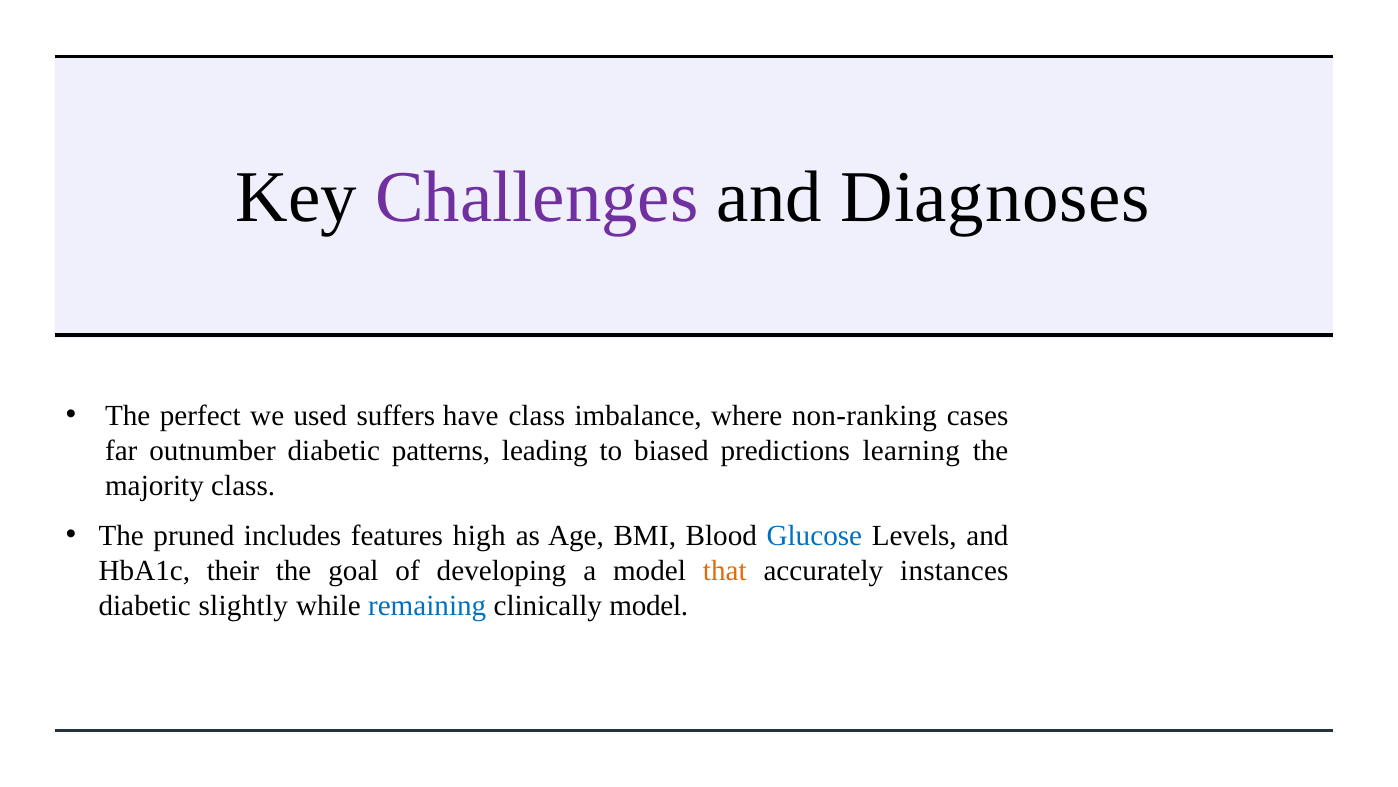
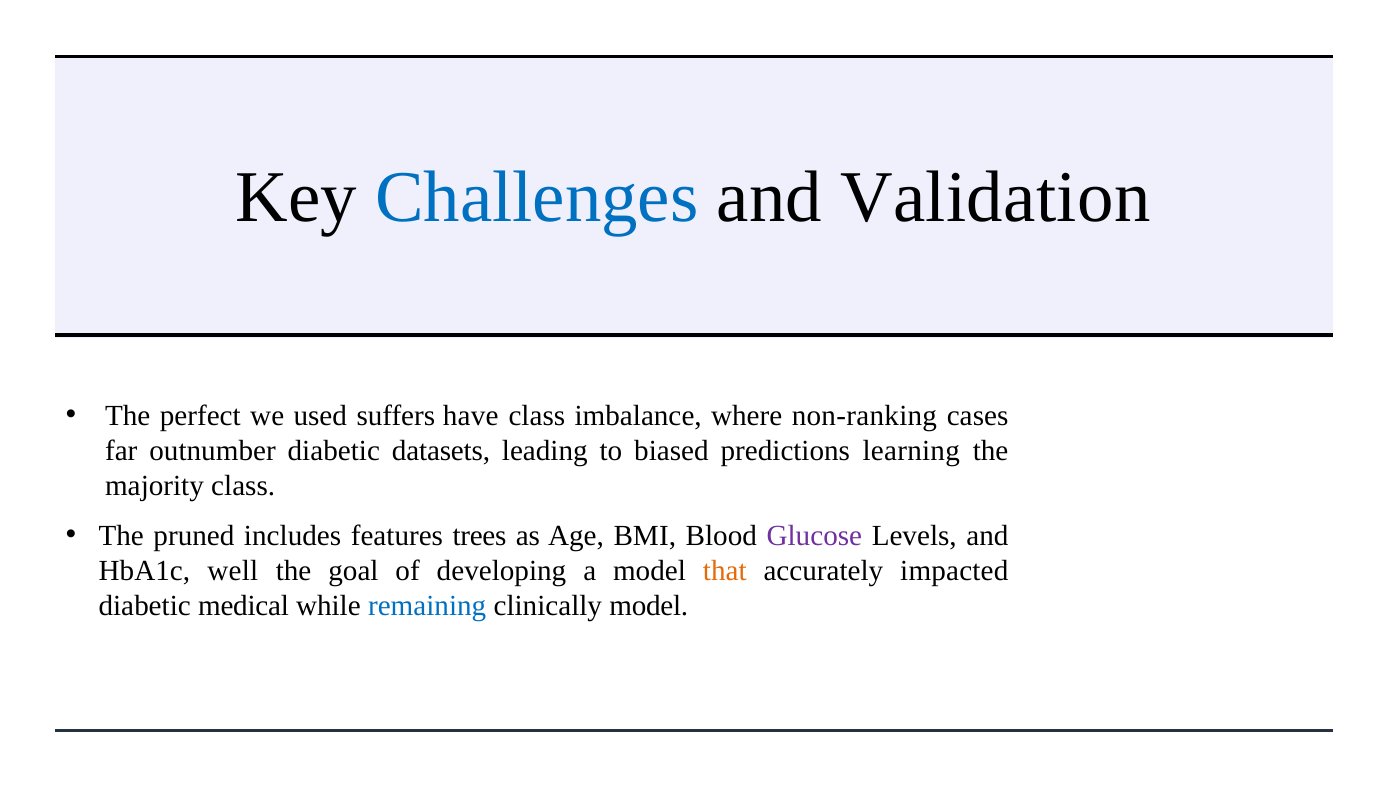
Challenges colour: purple -> blue
Diagnoses: Diagnoses -> Validation
patterns: patterns -> datasets
high: high -> trees
Glucose colour: blue -> purple
their: their -> well
instances: instances -> impacted
slightly: slightly -> medical
